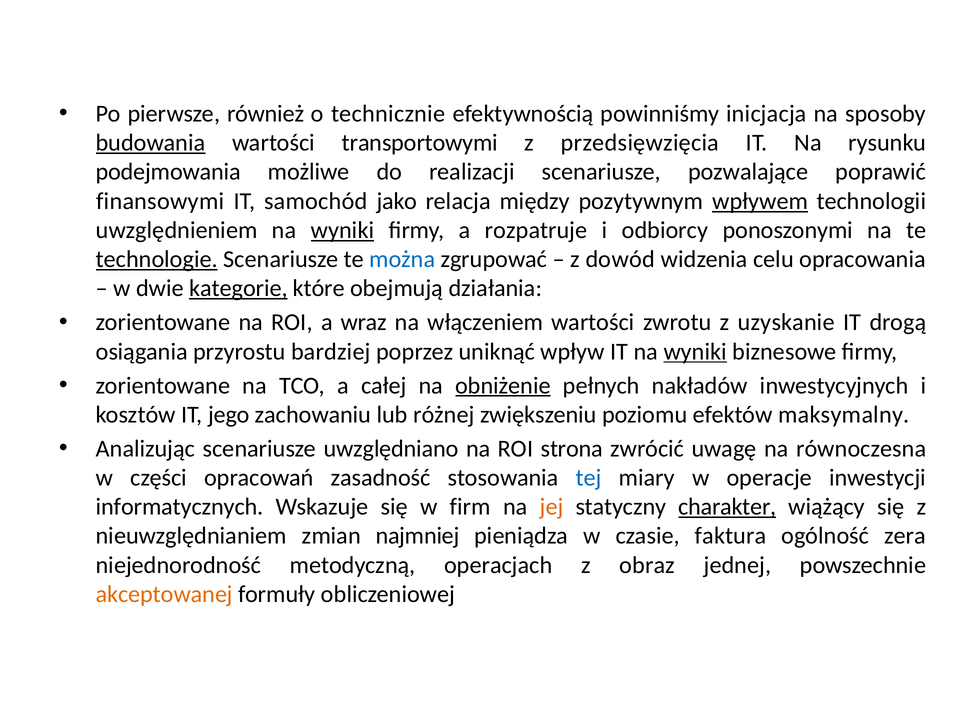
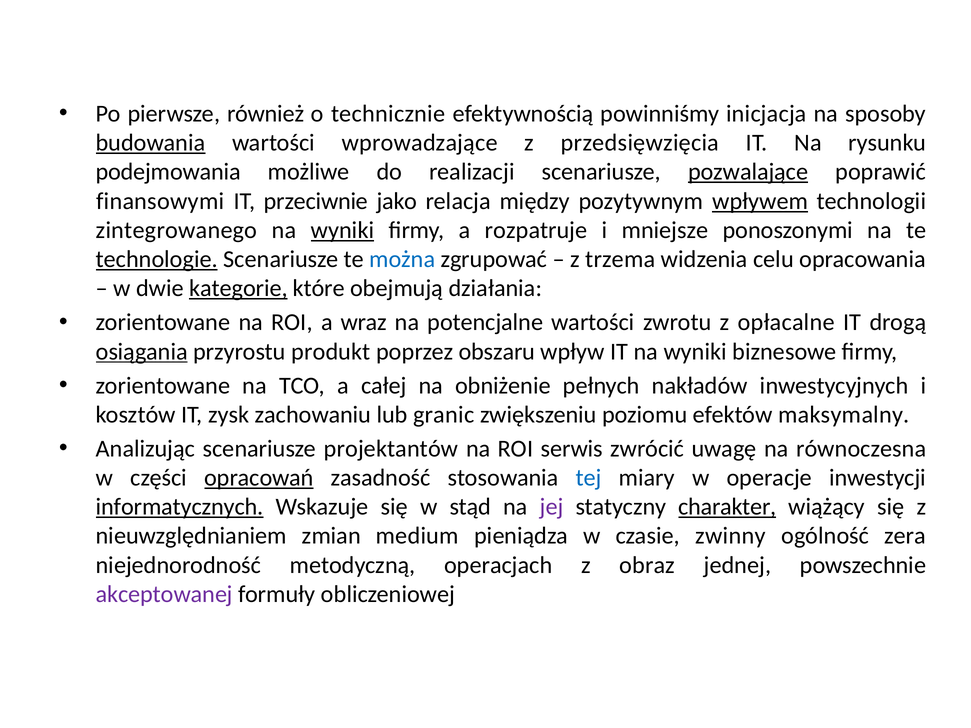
transportowymi: transportowymi -> wprowadzające
pozwalające underline: none -> present
samochód: samochód -> przeciwnie
uwzględnieniem: uwzględnieniem -> zintegrowanego
odbiorcy: odbiorcy -> mniejsze
dowód: dowód -> trzema
włączeniem: włączeniem -> potencjalne
uzyskanie: uzyskanie -> opłacalne
osiągania underline: none -> present
bardziej: bardziej -> produkt
uniknąć: uniknąć -> obszaru
wyniki at (695, 352) underline: present -> none
obniżenie underline: present -> none
jego: jego -> zysk
różnej: różnej -> granic
uwzględniano: uwzględniano -> projektantów
strona: strona -> serwis
opracowań underline: none -> present
informatycznych underline: none -> present
firm: firm -> stąd
jej colour: orange -> purple
najmniej: najmniej -> medium
faktura: faktura -> zwinny
akceptowanej colour: orange -> purple
